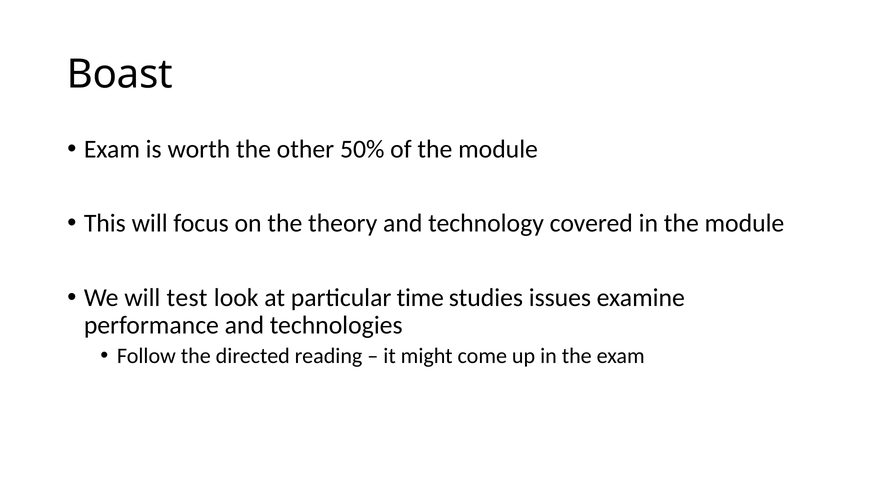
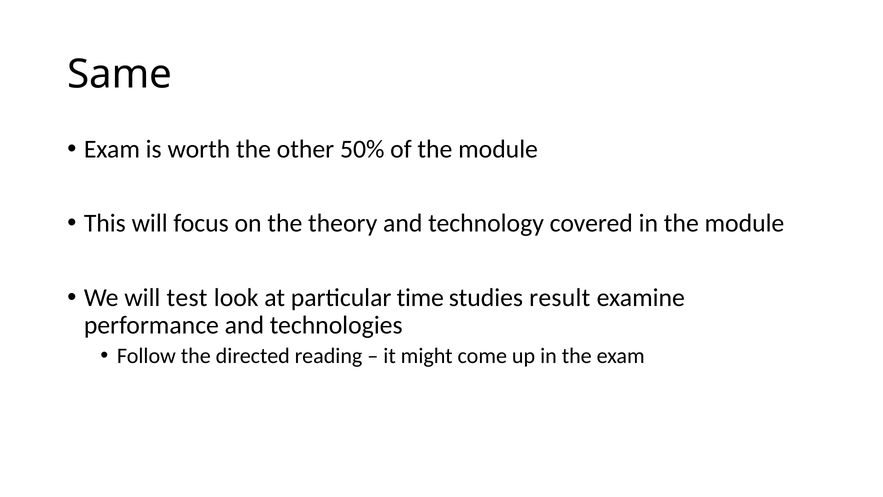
Boast: Boast -> Same
issues: issues -> result
